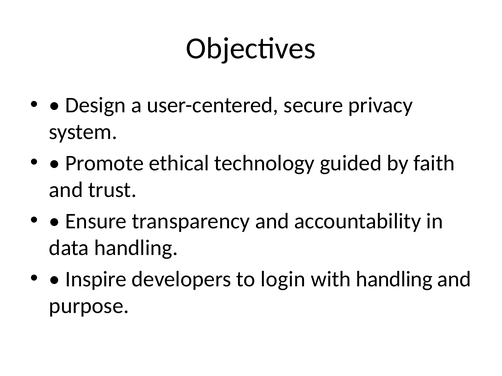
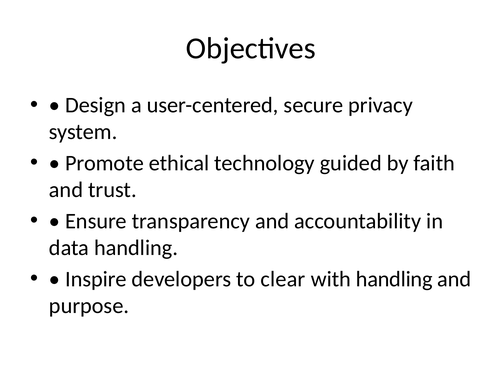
login: login -> clear
